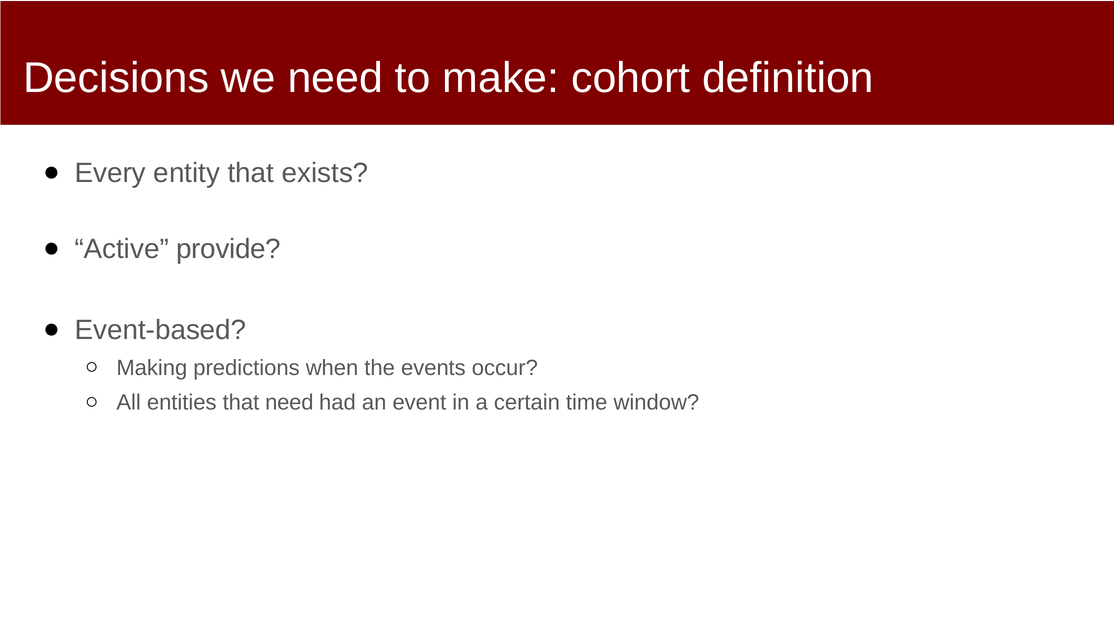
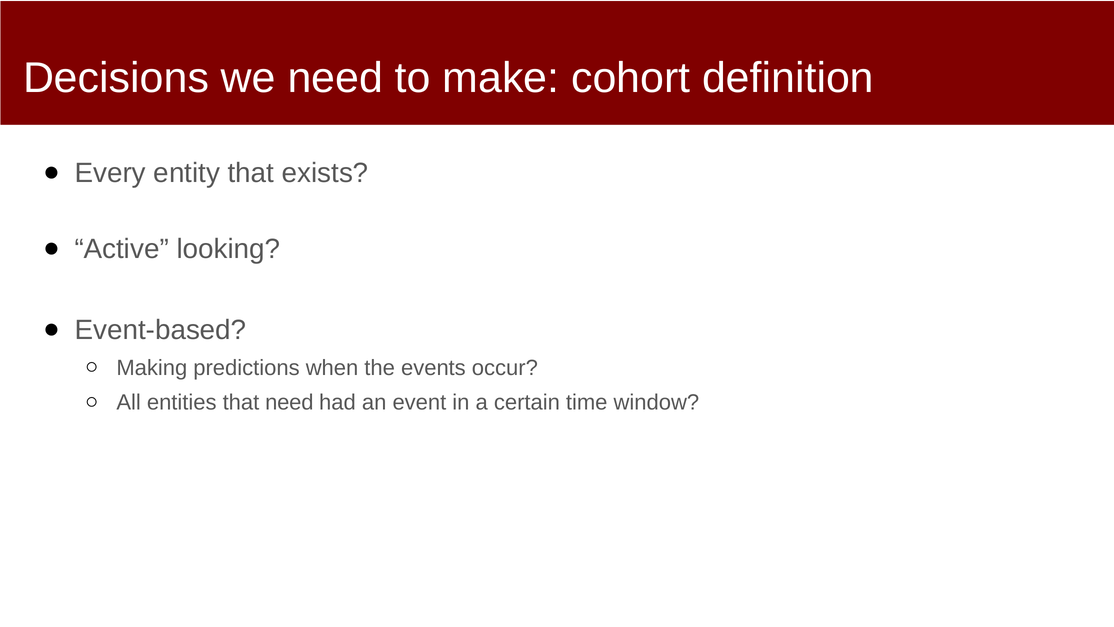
provide: provide -> looking
